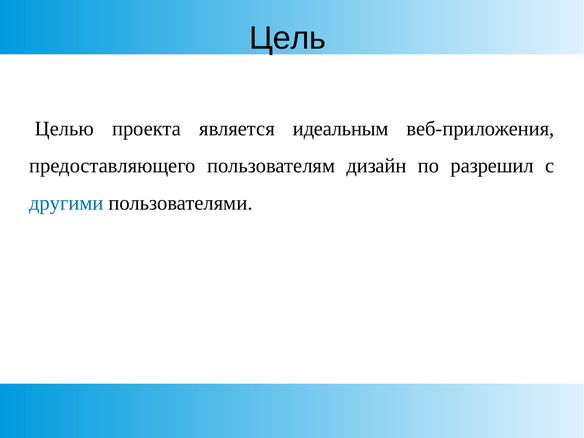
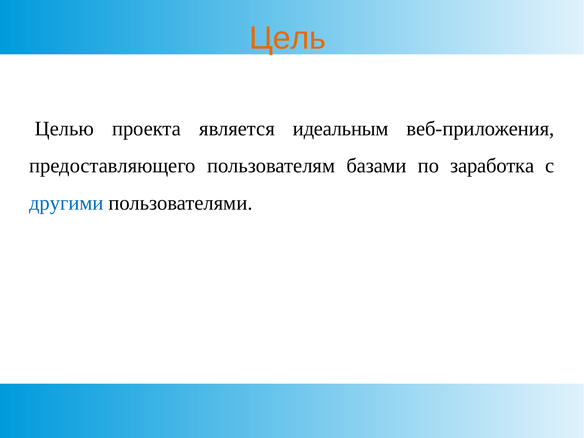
Цель colour: black -> orange
дизайн: дизайн -> базами
разрешил: разрешил -> заработка
